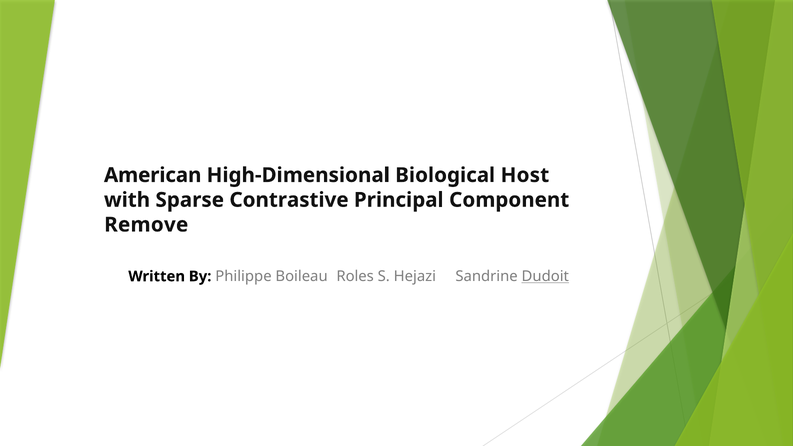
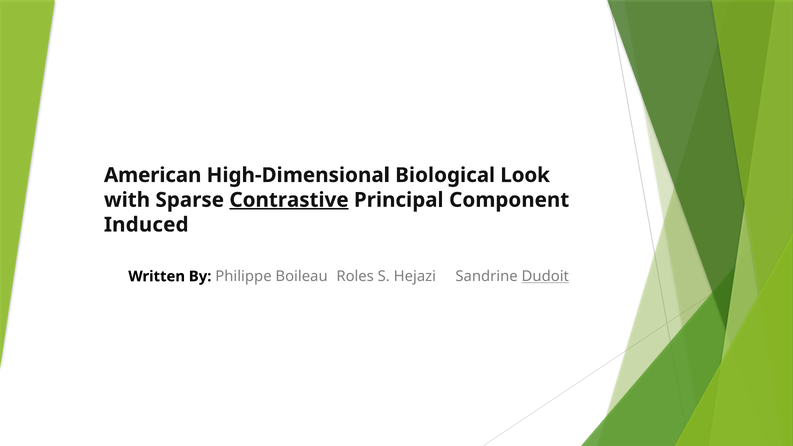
Host: Host -> Look
Contrastive underline: none -> present
Remove: Remove -> Induced
